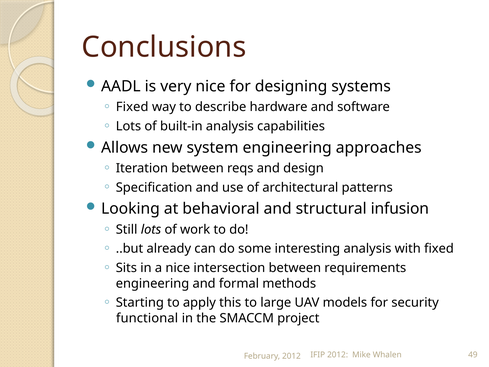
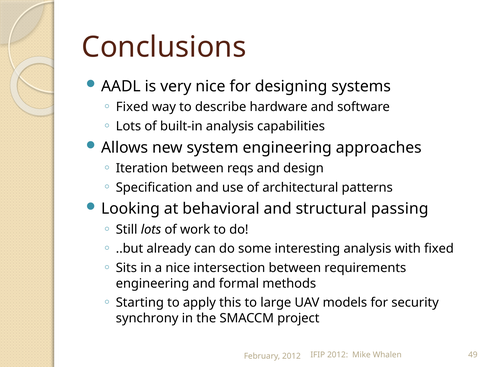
infusion: infusion -> passing
functional: functional -> synchrony
